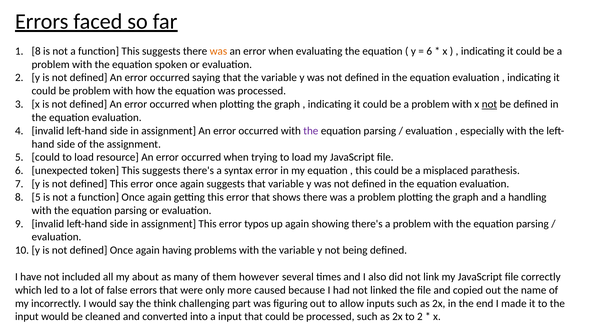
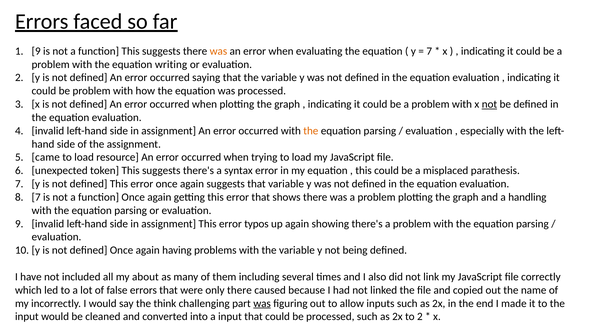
8 at (36, 51): 8 -> 9
6 at (429, 51): 6 -> 7
spoken: spoken -> writing
the at (311, 131) colour: purple -> orange
could at (46, 158): could -> came
5 at (36, 197): 5 -> 7
however: however -> including
only more: more -> there
was at (262, 304) underline: none -> present
